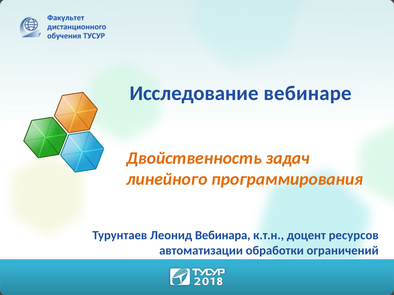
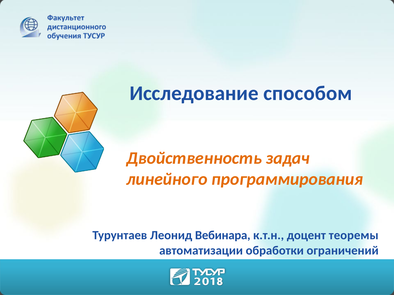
вебинаре: вебинаре -> способом
ресурсов: ресурсов -> теоремы
